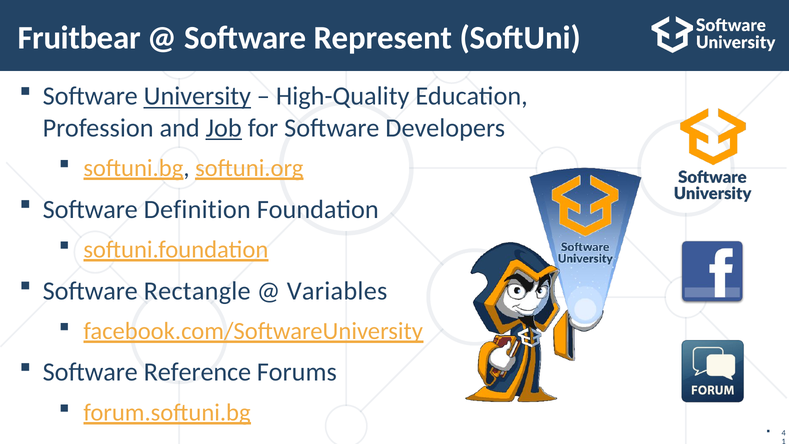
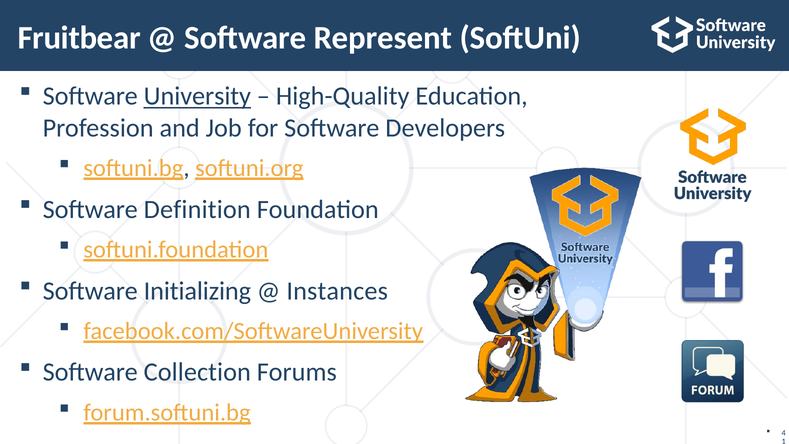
Job underline: present -> none
Rectangle: Rectangle -> Initializing
Variables: Variables -> Instances
Reference: Reference -> Collection
